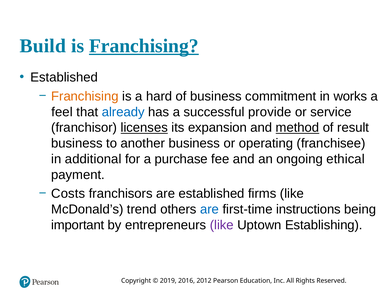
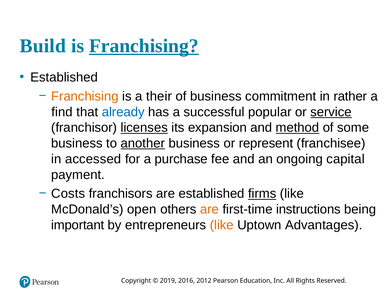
hard: hard -> their
works: works -> rather
feel: feel -> find
provide: provide -> popular
service underline: none -> present
result: result -> some
another underline: none -> present
operating: operating -> represent
additional: additional -> accessed
ethical: ethical -> capital
firms underline: none -> present
trend: trend -> open
are at (210, 209) colour: blue -> orange
like at (222, 224) colour: purple -> orange
Establishing: Establishing -> Advantages
